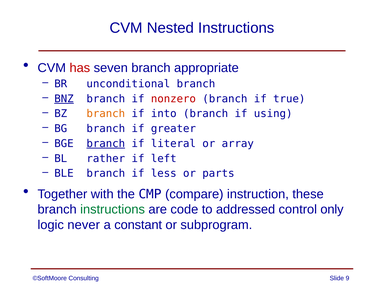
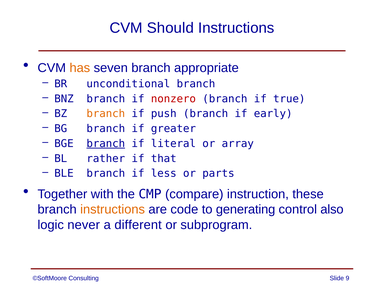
Nested: Nested -> Should
has colour: red -> orange
BNZ underline: present -> none
into: into -> push
using: using -> early
left: left -> that
instructions at (113, 209) colour: green -> orange
addressed: addressed -> generating
only: only -> also
constant: constant -> different
